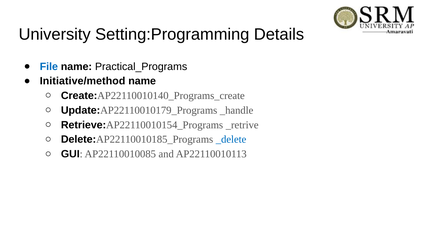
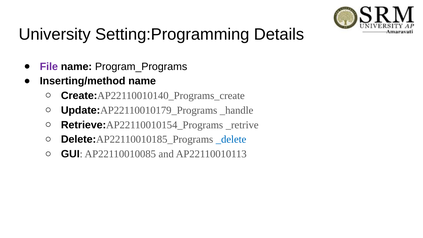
File colour: blue -> purple
Practical_Programs: Practical_Programs -> Program_Programs
Initiative/method: Initiative/method -> Inserting/method
